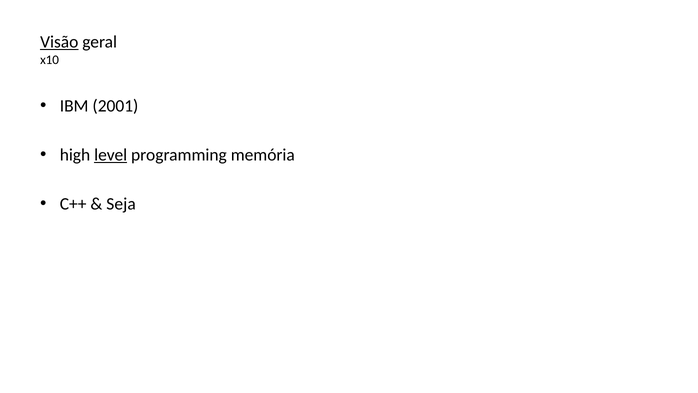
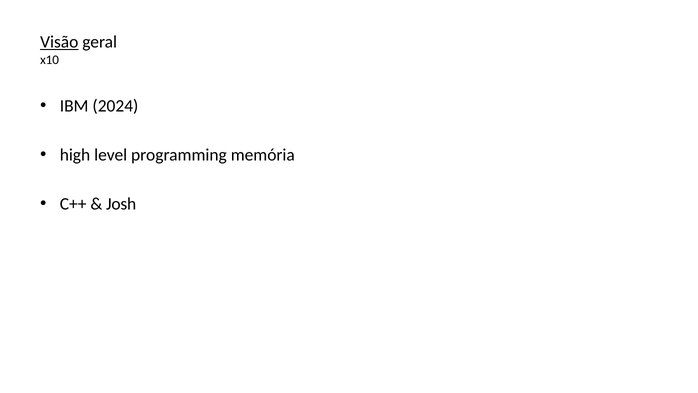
2001: 2001 -> 2024
level underline: present -> none
Seja: Seja -> Josh
